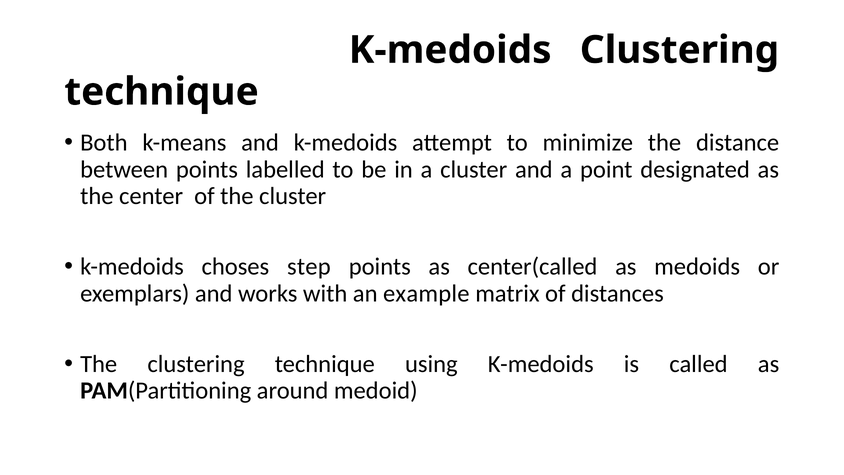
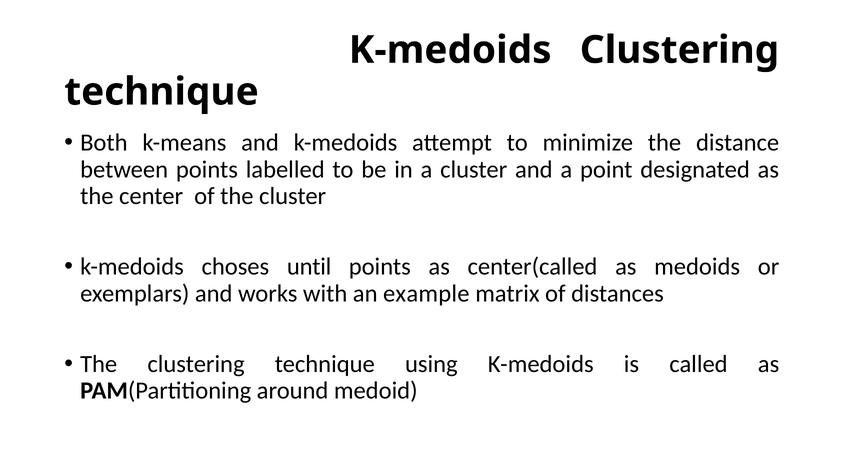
step: step -> until
